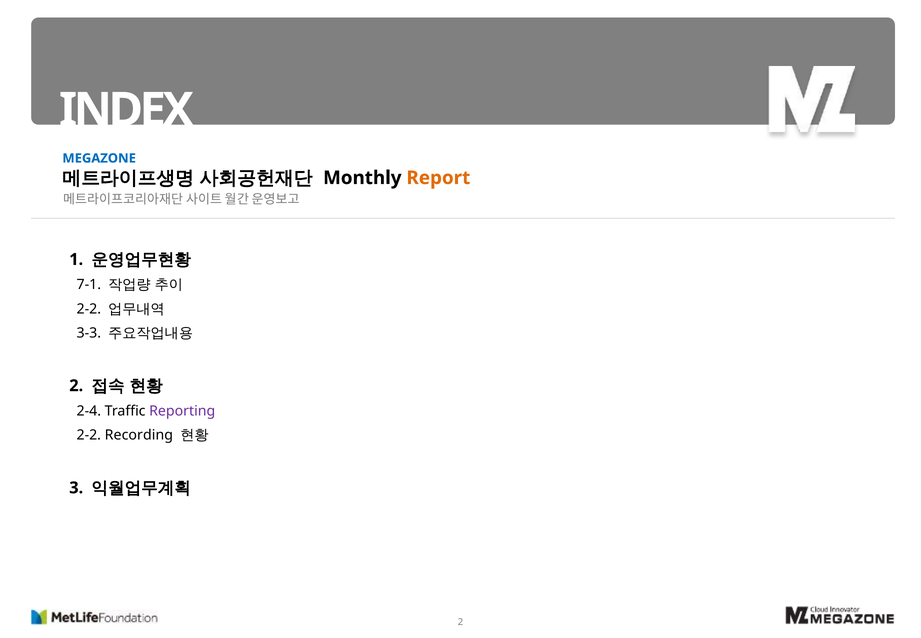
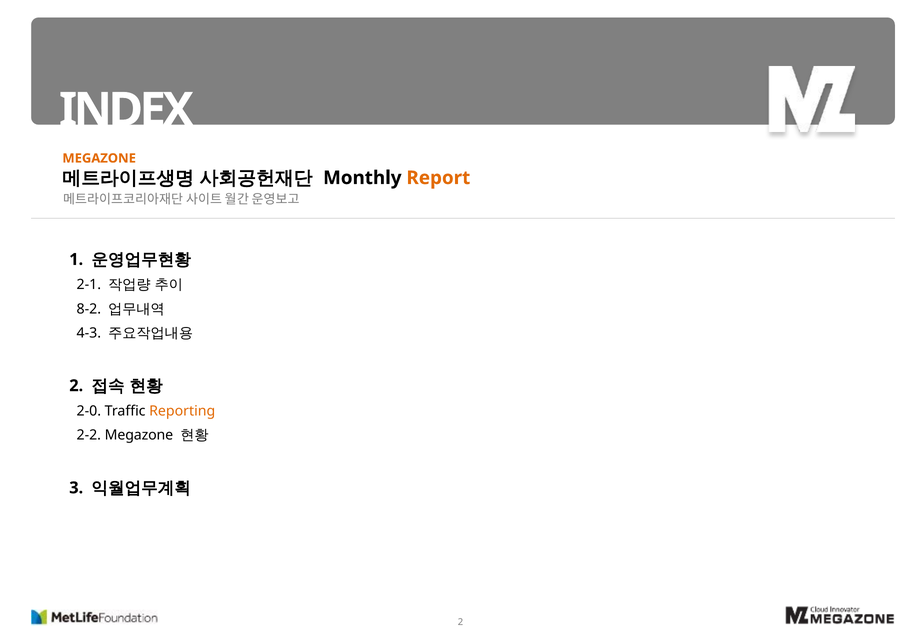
MEGAZONE at (99, 158) colour: blue -> orange
7-1: 7-1 -> 2-1
2-2 at (89, 309): 2-2 -> 8-2
3-3: 3-3 -> 4-3
2-4: 2-4 -> 2-0
Reporting colour: purple -> orange
2-2 Recording: Recording -> Megazone
